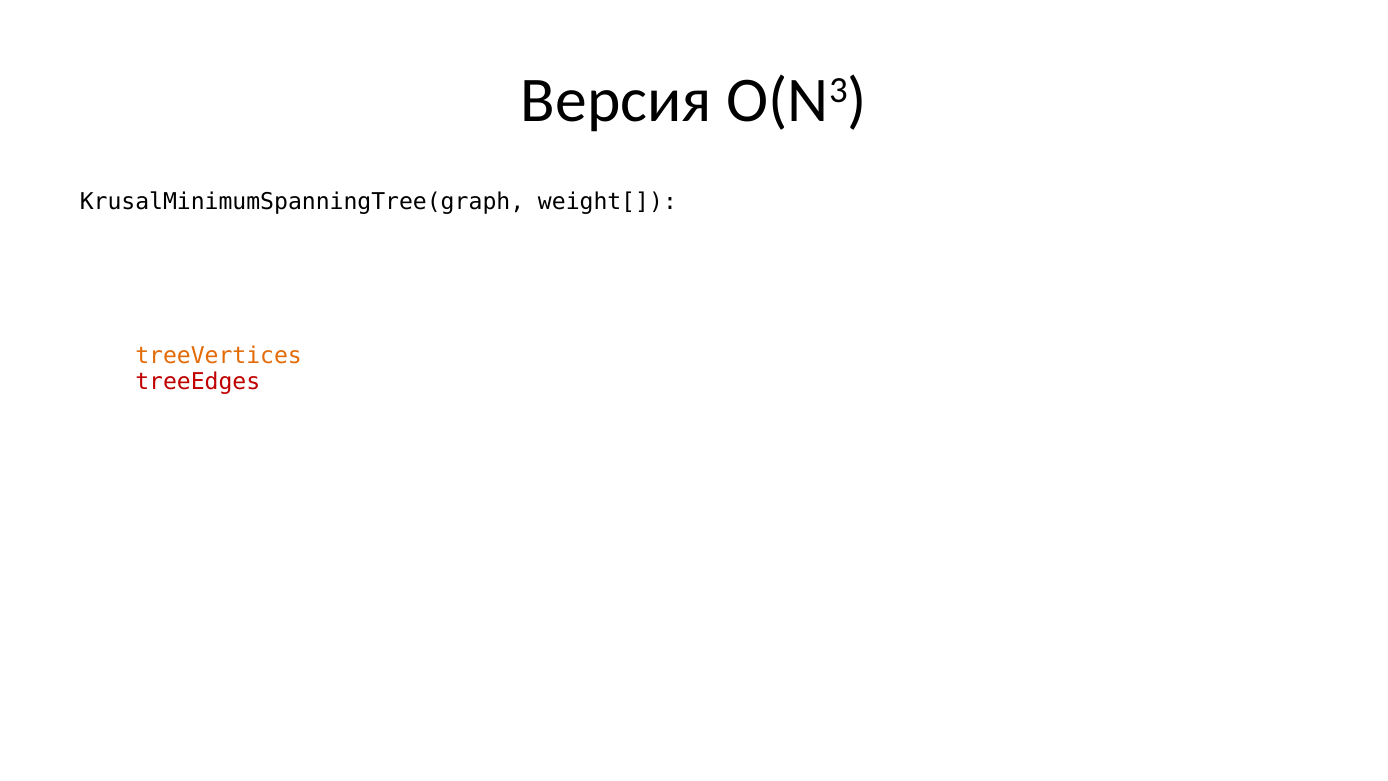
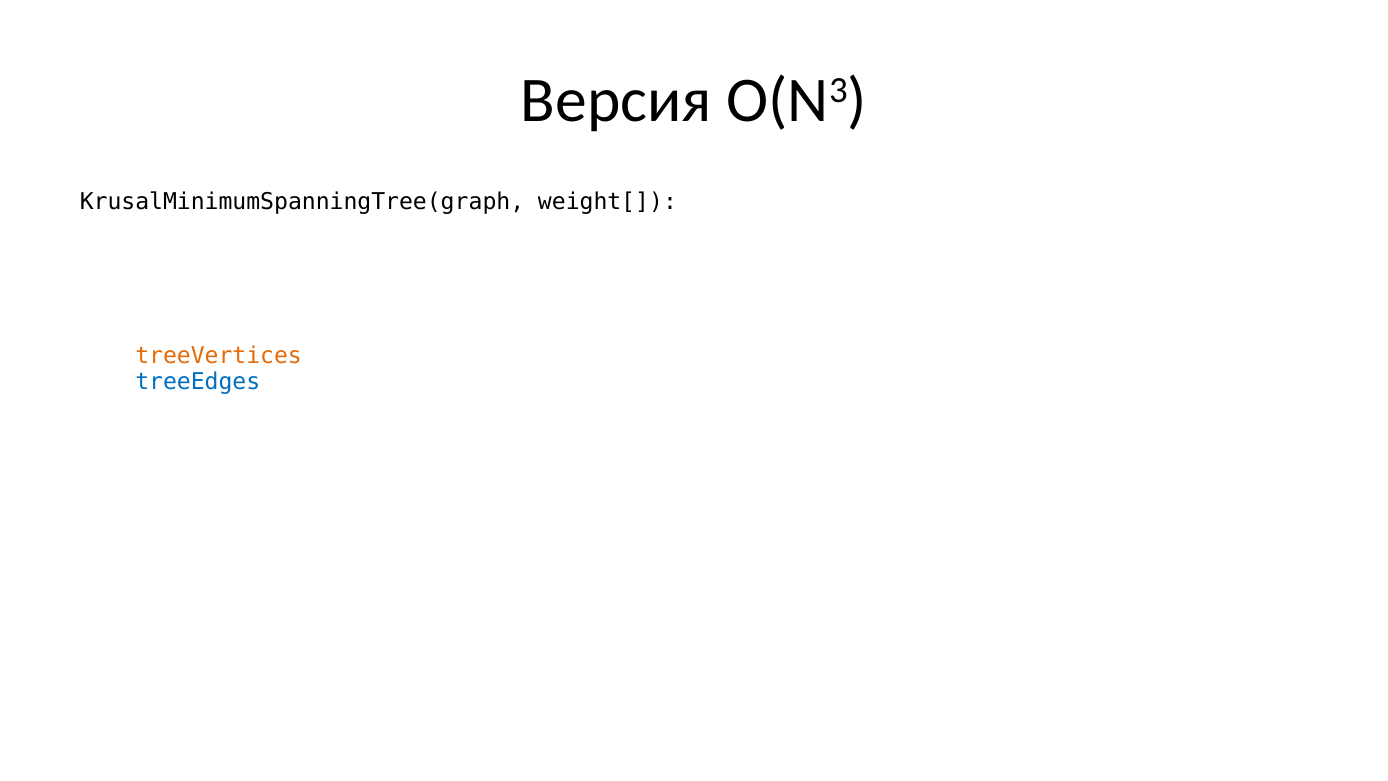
treeEdges at (198, 382) colour: red -> blue
